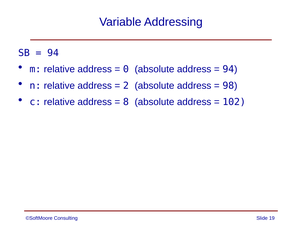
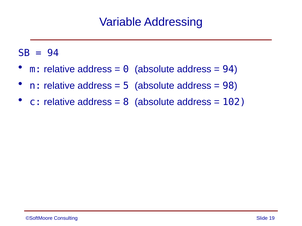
2: 2 -> 5
